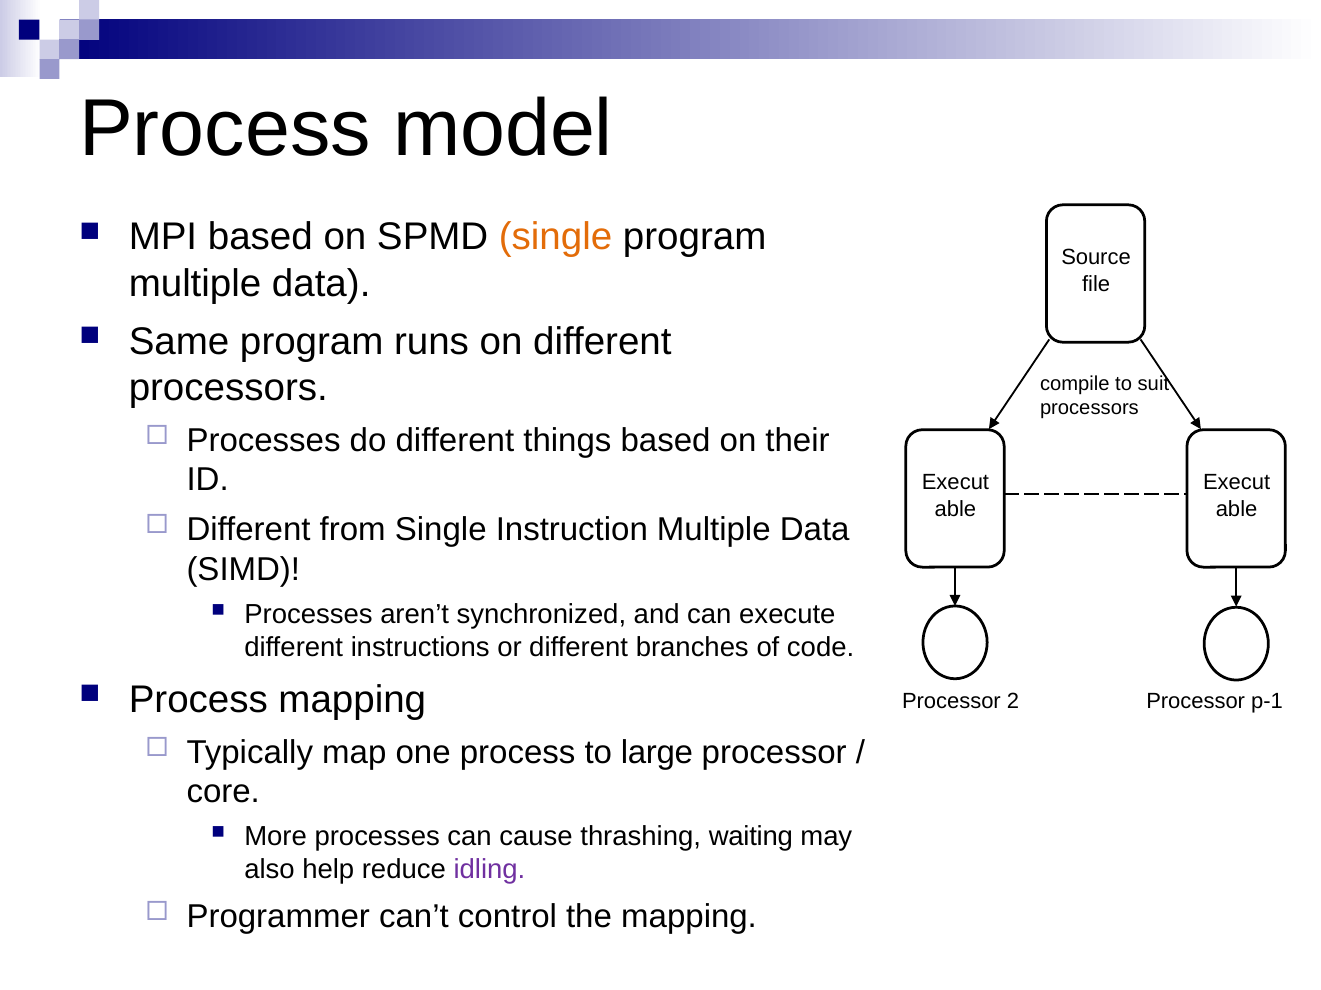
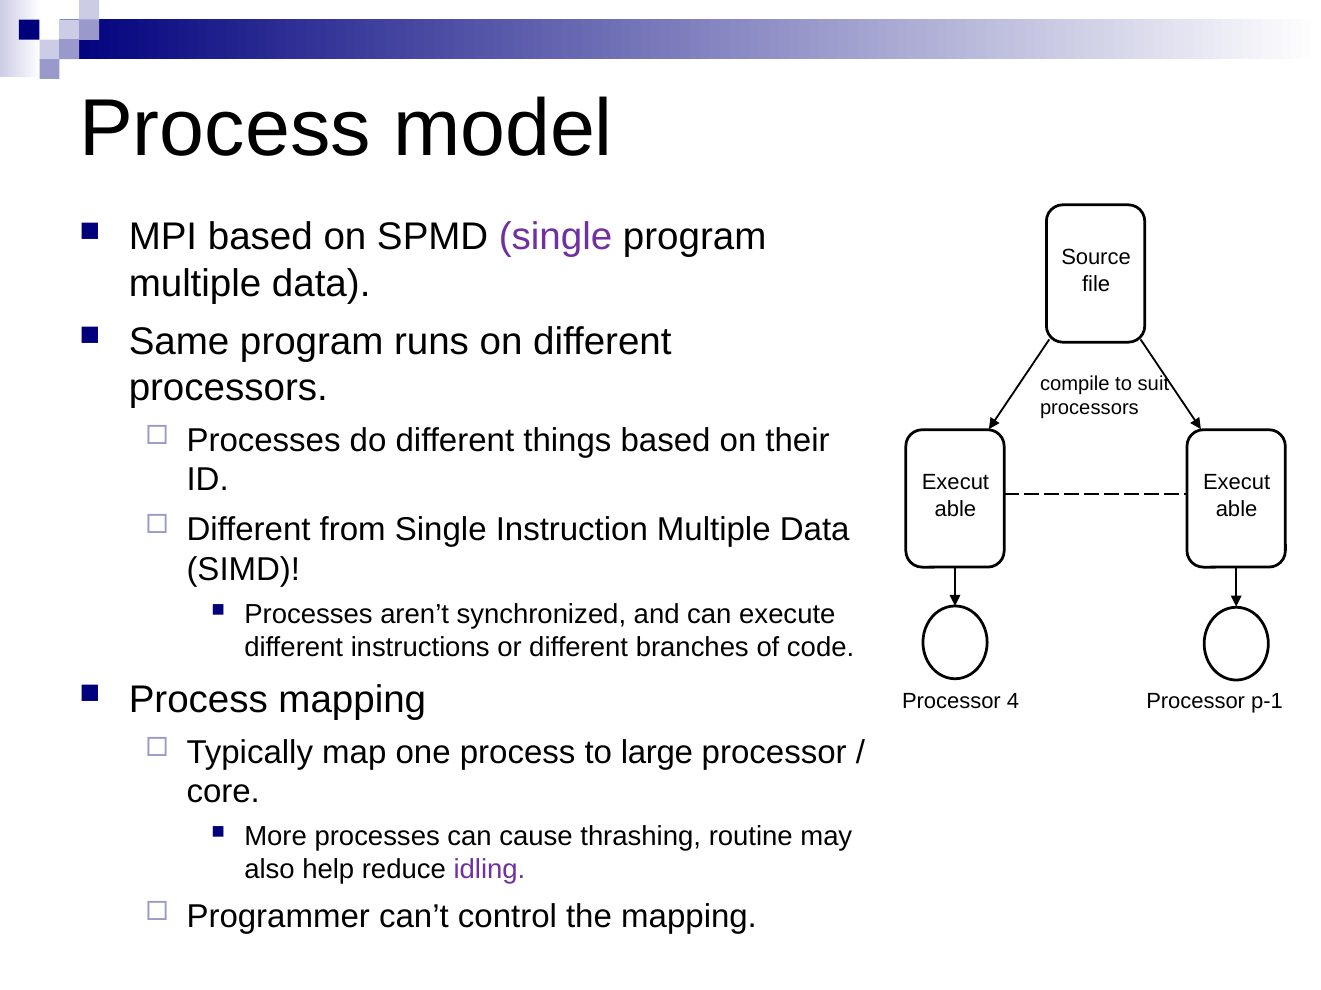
single at (556, 237) colour: orange -> purple
2: 2 -> 4
waiting: waiting -> routine
